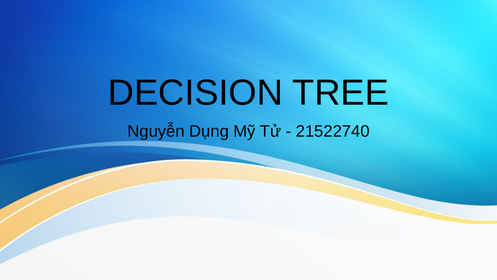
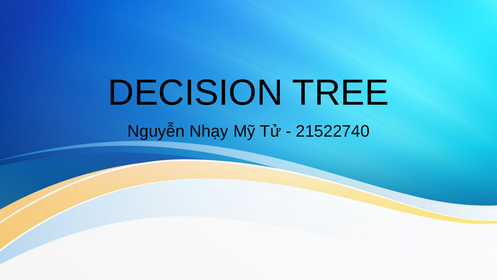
Dụng: Dụng -> Nhạy
